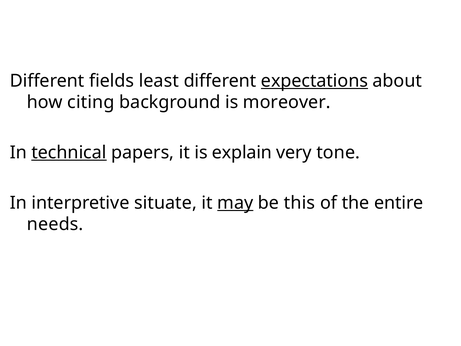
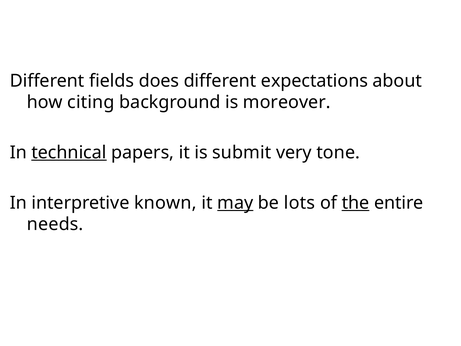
least: least -> does
expectations underline: present -> none
explain: explain -> submit
situate: situate -> known
this: this -> lots
the underline: none -> present
